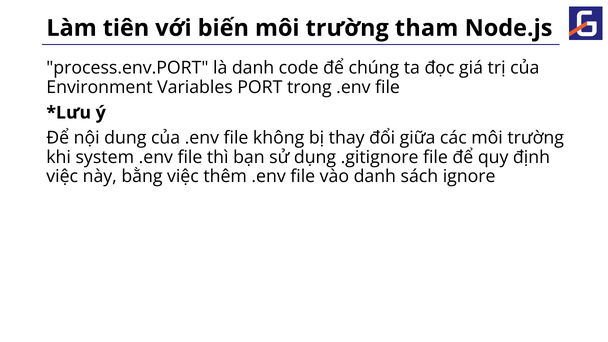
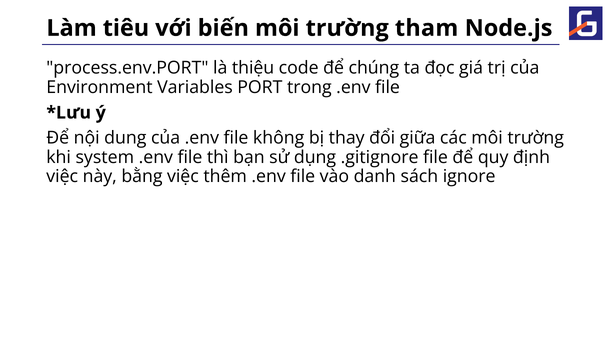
tiên: tiên -> tiêu
là danh: danh -> thiệu
